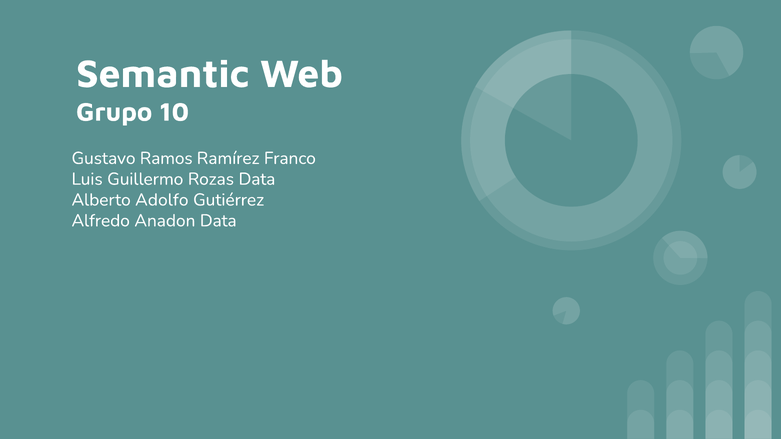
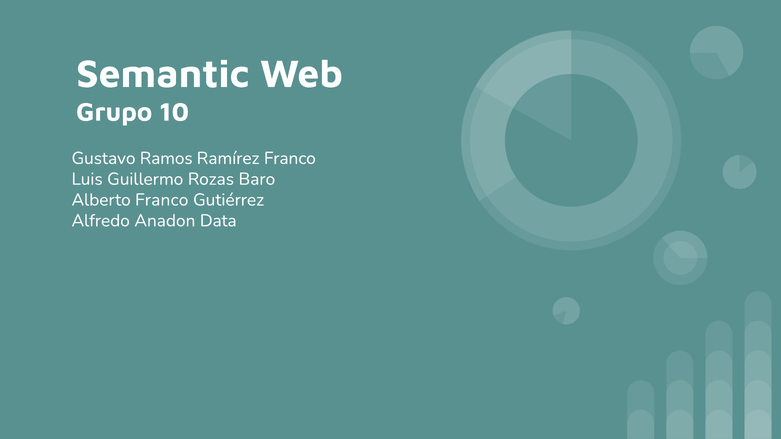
Rozas Data: Data -> Baro
Alberto Adolfo: Adolfo -> Franco
